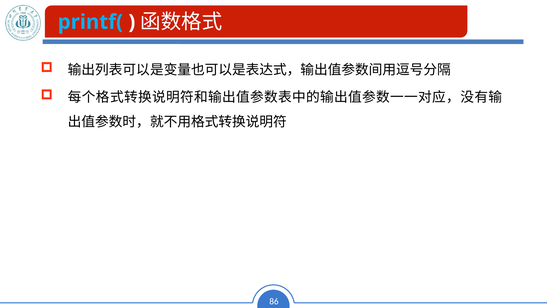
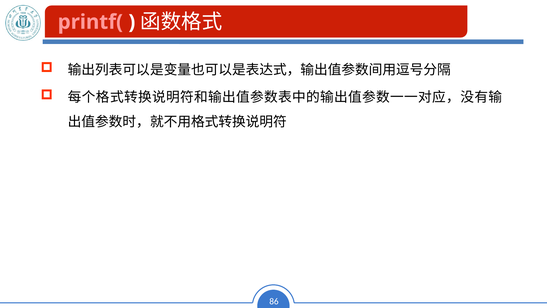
printf( colour: light blue -> pink
